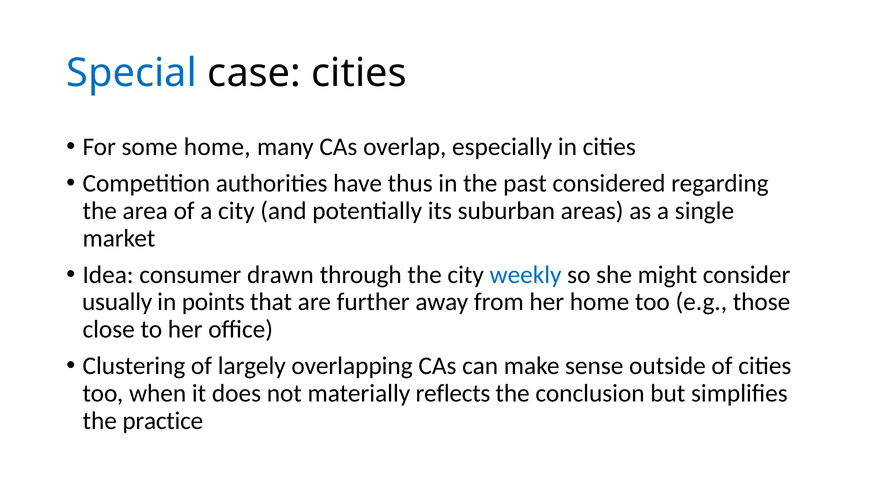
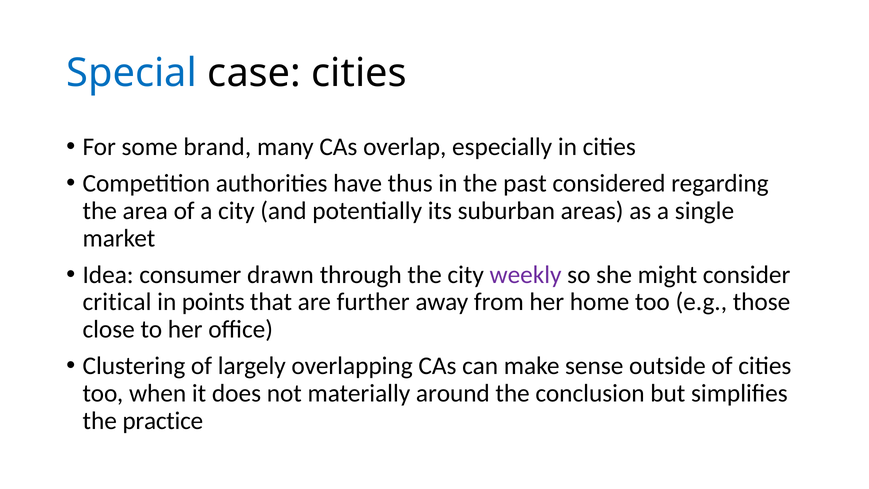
some home: home -> brand
weekly colour: blue -> purple
usually: usually -> critical
reflects: reflects -> around
